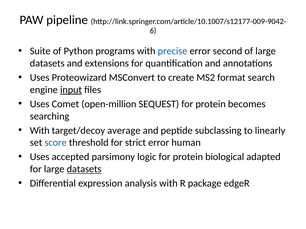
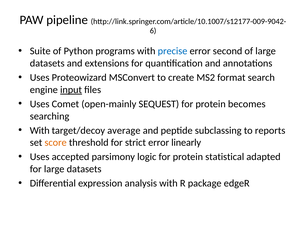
open-million: open-million -> open-mainly
linearly: linearly -> reports
score colour: blue -> orange
human: human -> linearly
biological: biological -> statistical
datasets at (84, 169) underline: present -> none
